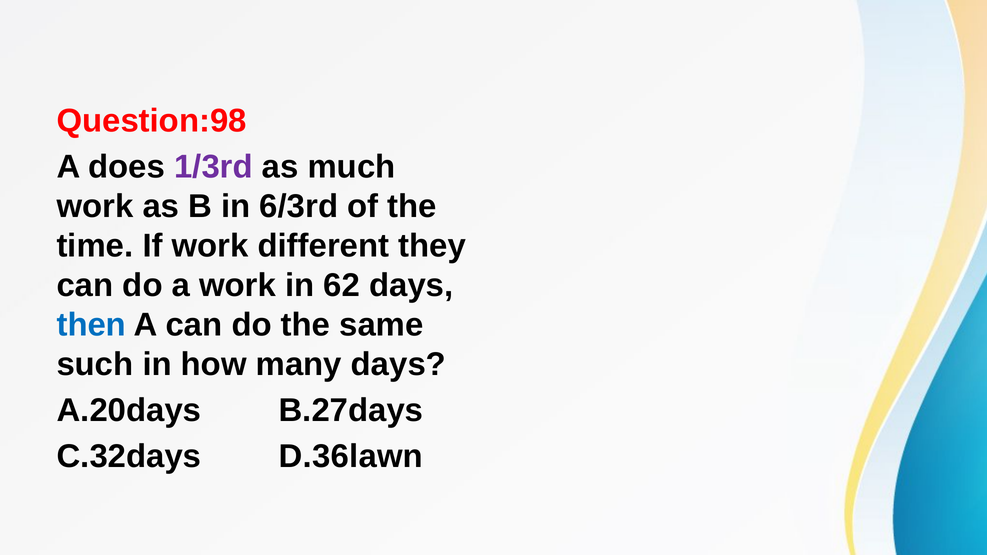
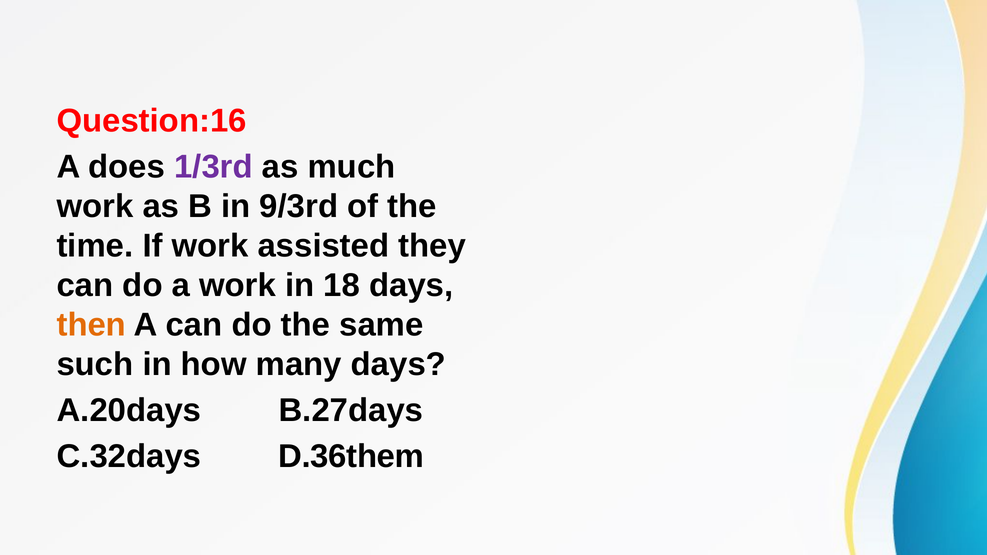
Question:98: Question:98 -> Question:16
6/3rd: 6/3rd -> 9/3rd
different: different -> assisted
62: 62 -> 18
then colour: blue -> orange
D.36lawn: D.36lawn -> D.36them
